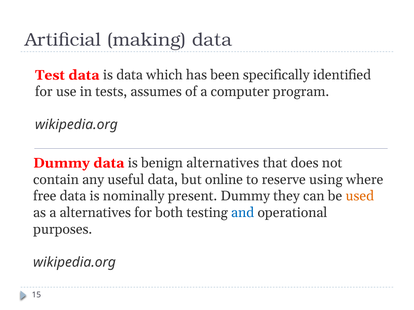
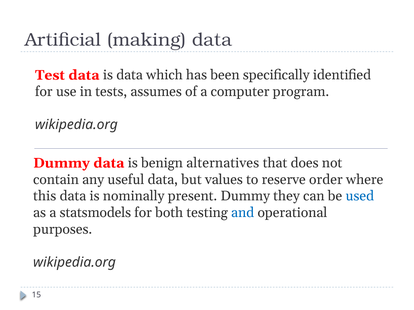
online: online -> values
using: using -> order
free: free -> this
used colour: orange -> blue
a alternatives: alternatives -> statsmodels
